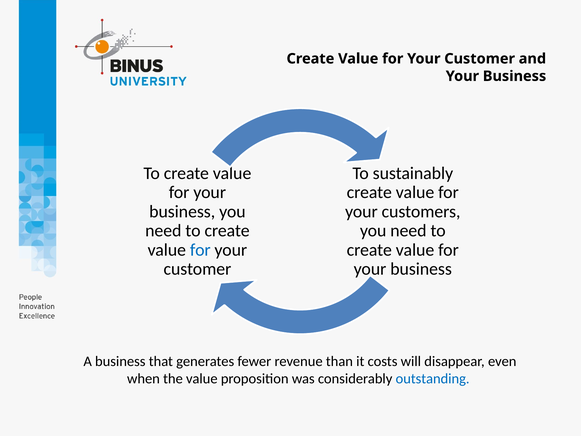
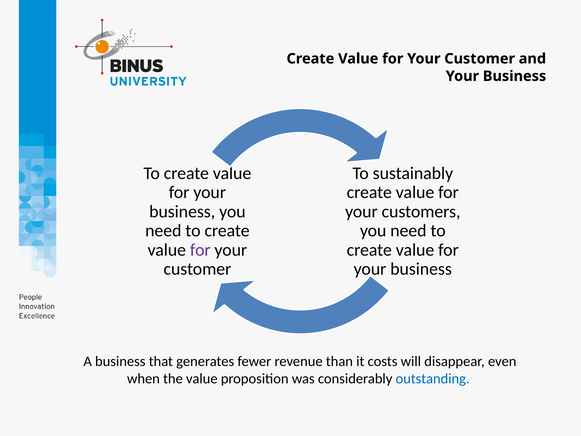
for at (200, 250) colour: blue -> purple
